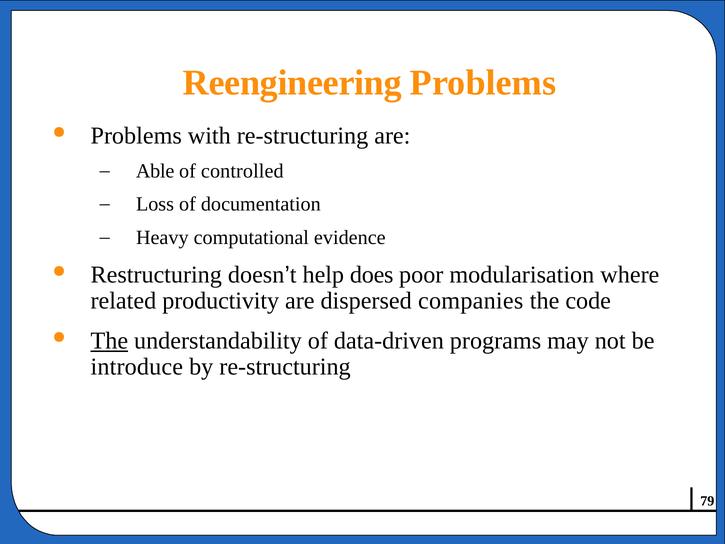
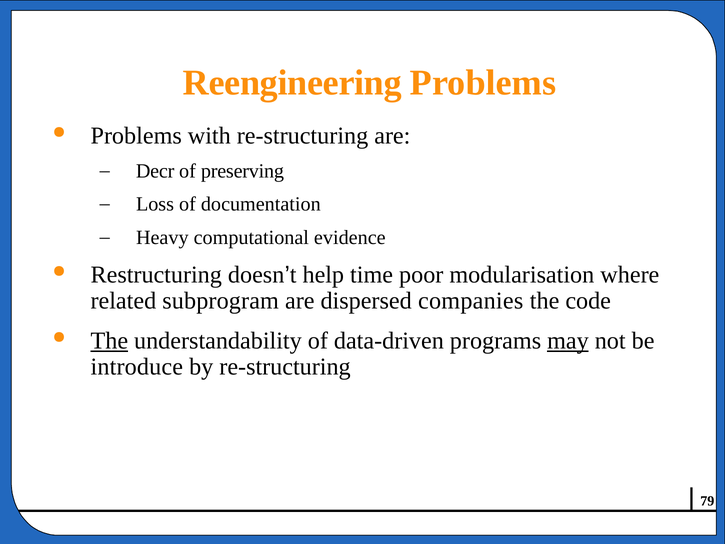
Able: Able -> Decr
controlled: controlled -> preserving
does: does -> time
productivity: productivity -> subprogram
may underline: none -> present
